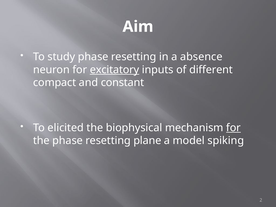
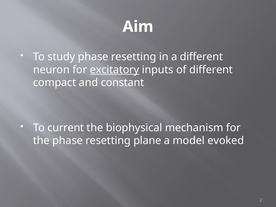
a absence: absence -> different
elicited: elicited -> current
for at (233, 128) underline: present -> none
spiking: spiking -> evoked
